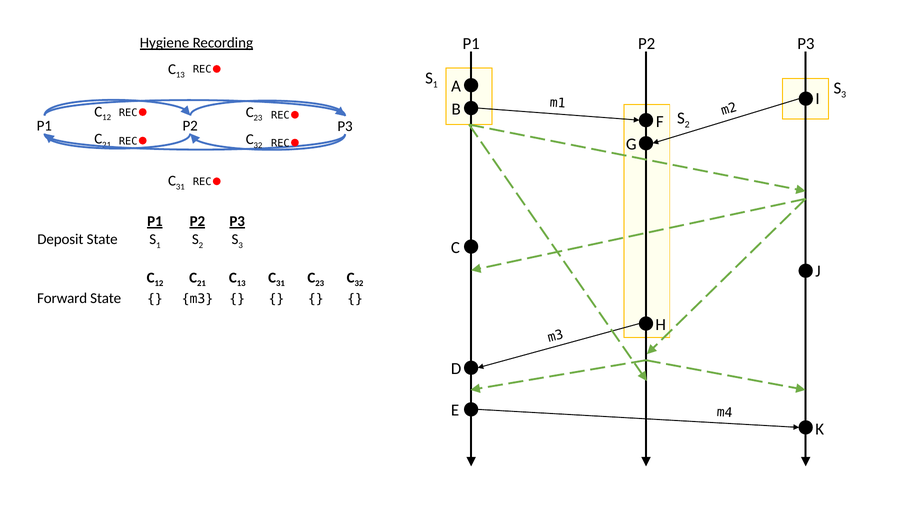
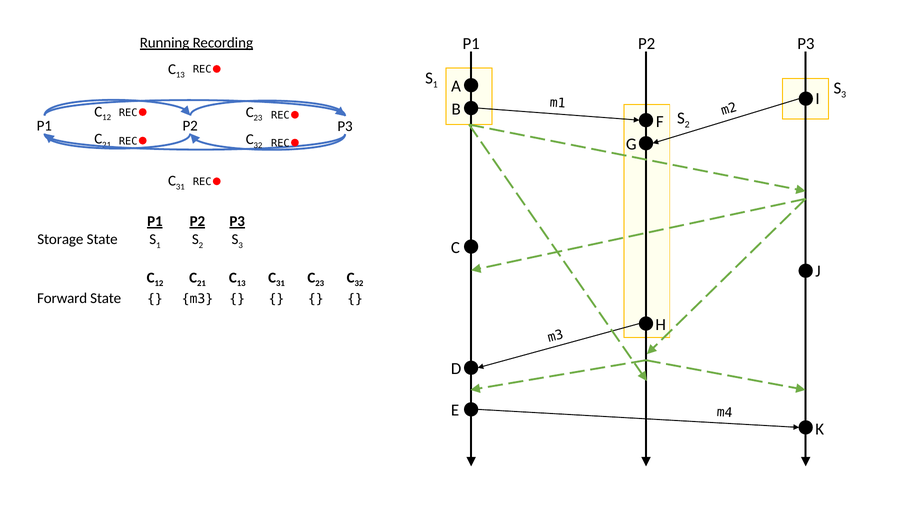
Hygiene: Hygiene -> Running
Deposit: Deposit -> Storage
